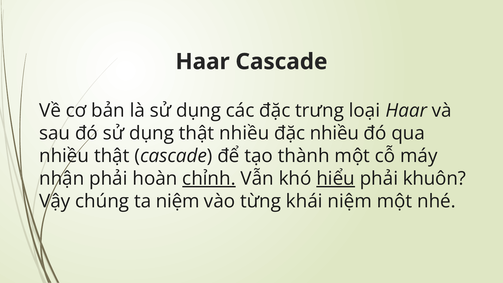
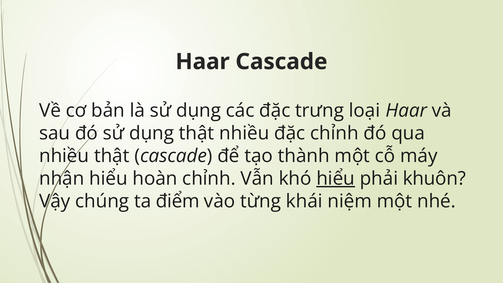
đặc nhiều: nhiều -> chỉnh
nhận phải: phải -> hiểu
chỉnh at (209, 178) underline: present -> none
ta niệm: niệm -> điểm
